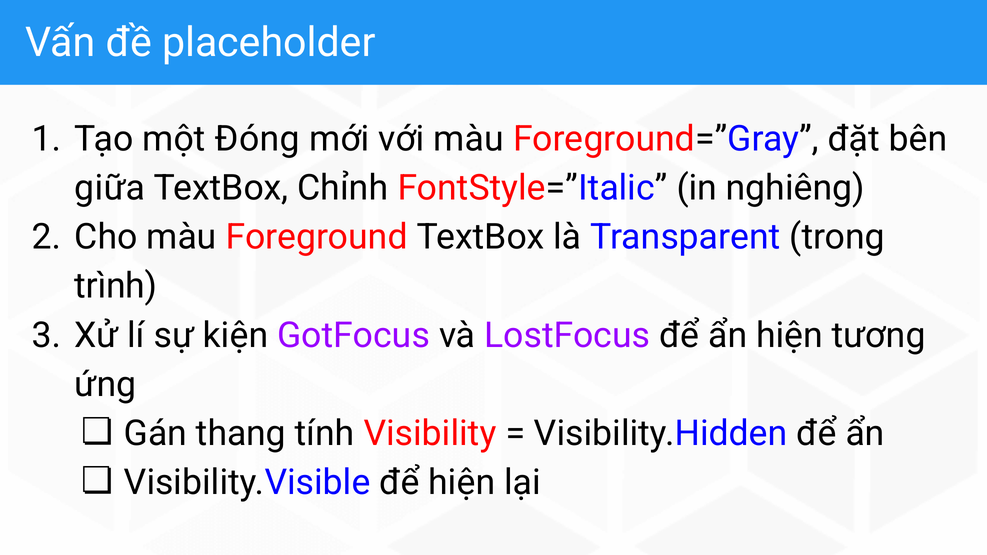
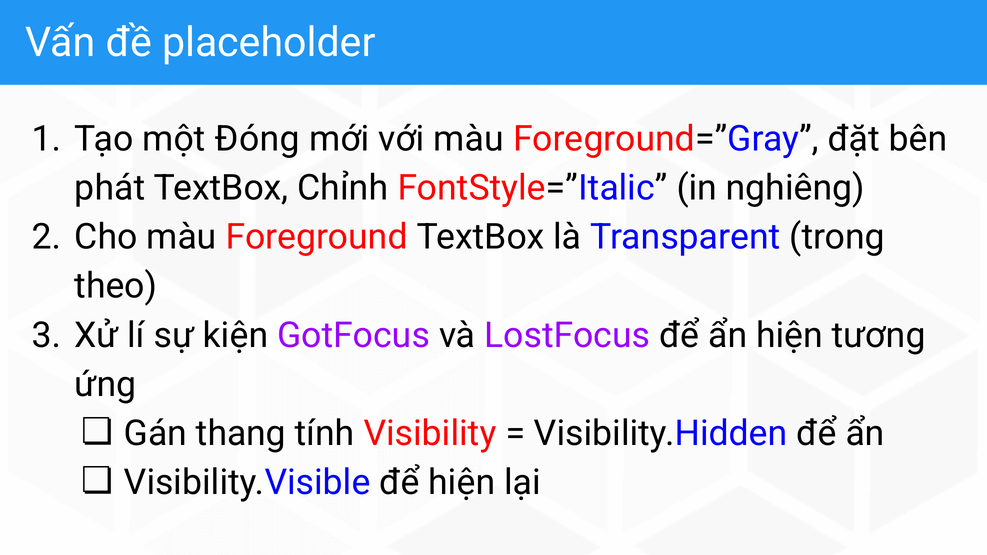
giữa: giữa -> phát
trình: trình -> theo
